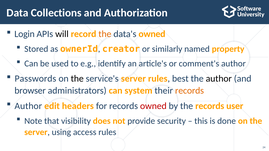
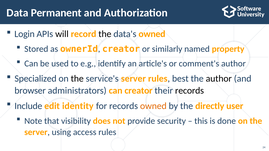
Collections: Collections -> Permanent
the at (105, 34) colour: orange -> black
Passwords: Passwords -> Specialized
can system: system -> creator
records at (190, 91) colour: orange -> black
Author at (28, 106): Author -> Include
headers: headers -> identity
owned at (153, 106) colour: red -> orange
the records: records -> directly
